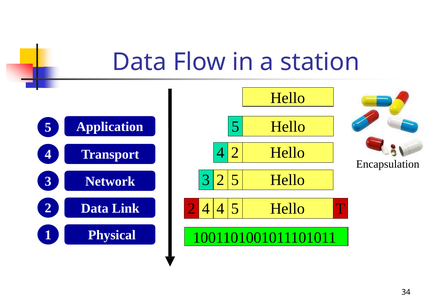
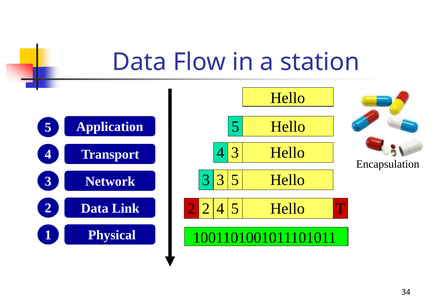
2 at (235, 153): 2 -> 3
2 at (220, 180): 2 -> 3
2 4: 4 -> 2
